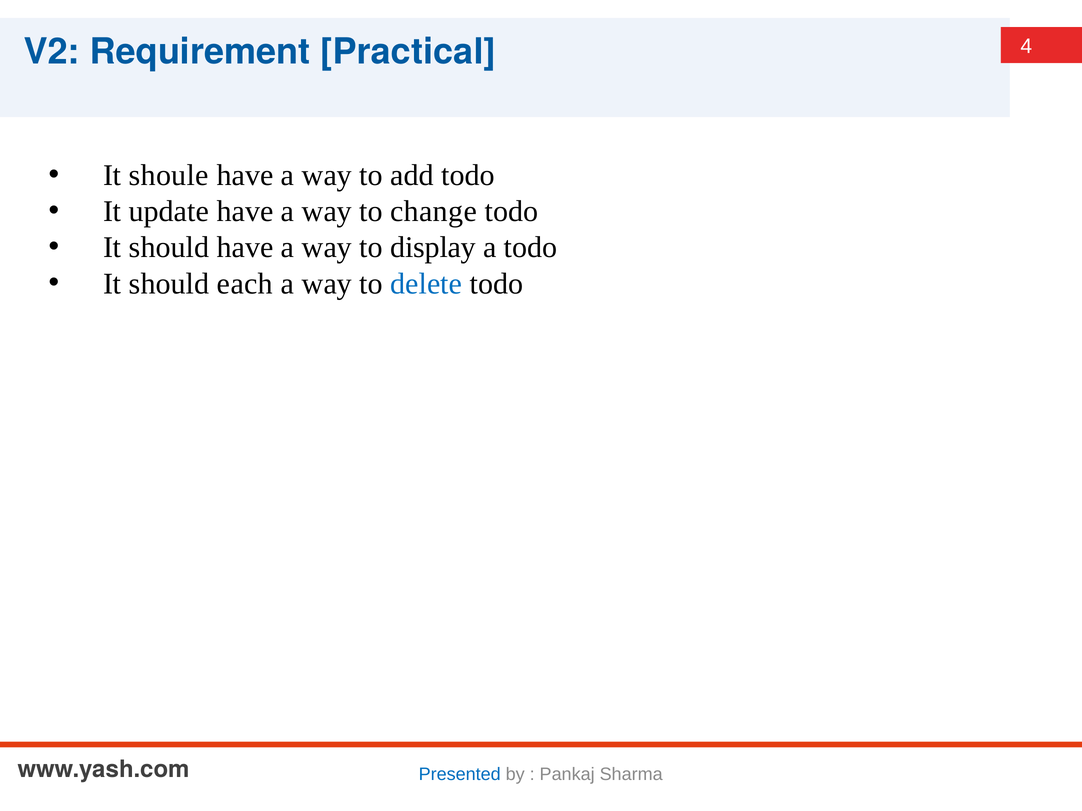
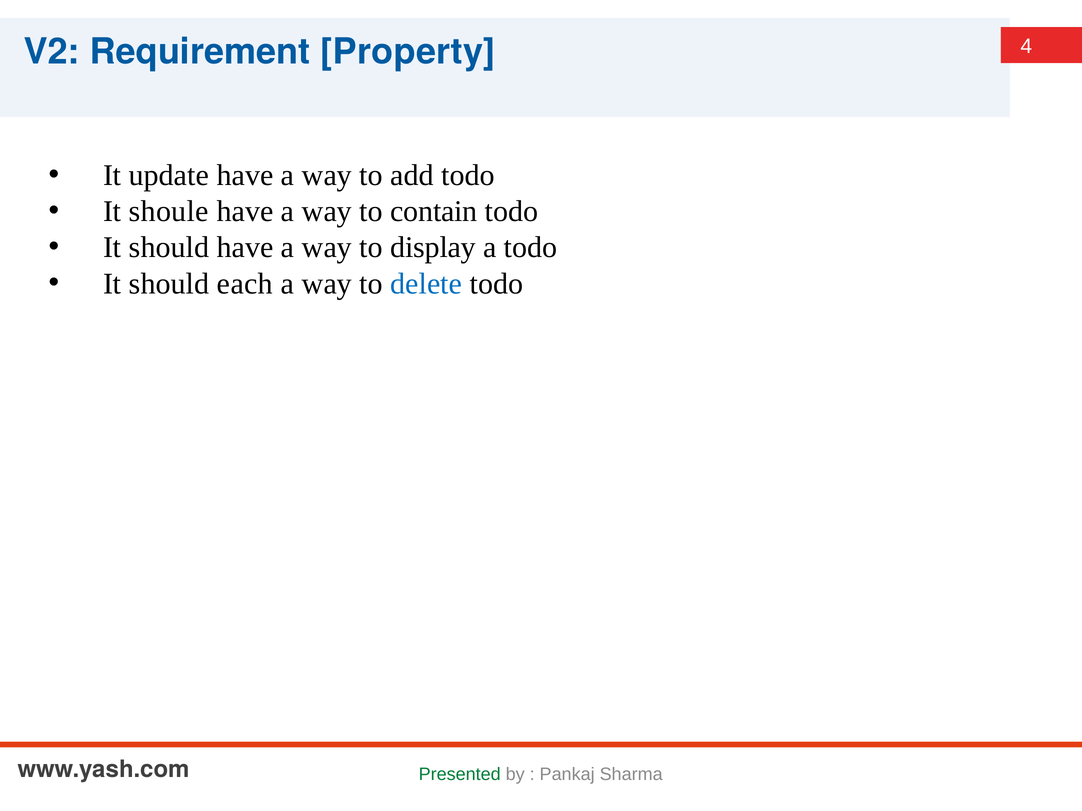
Practical: Practical -> Property
shoule: shoule -> update
update: update -> shoule
change: change -> contain
Presented colour: blue -> green
